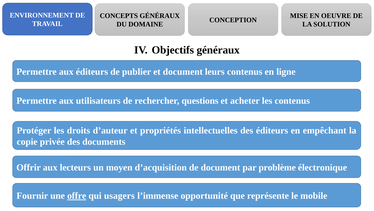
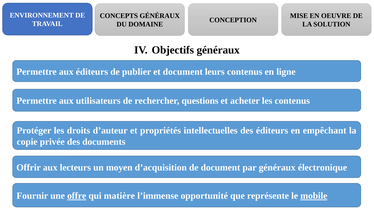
par problème: problème -> généraux
usagers: usagers -> matière
mobile underline: none -> present
